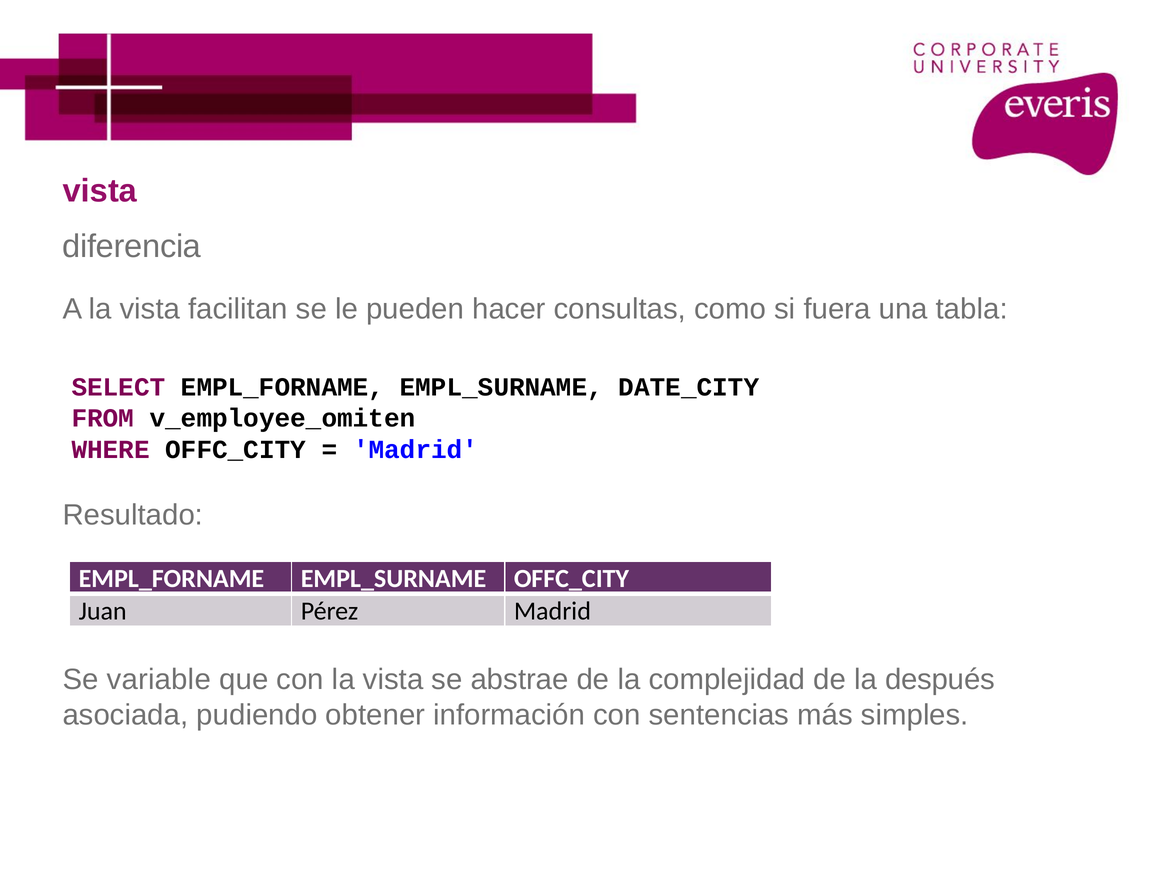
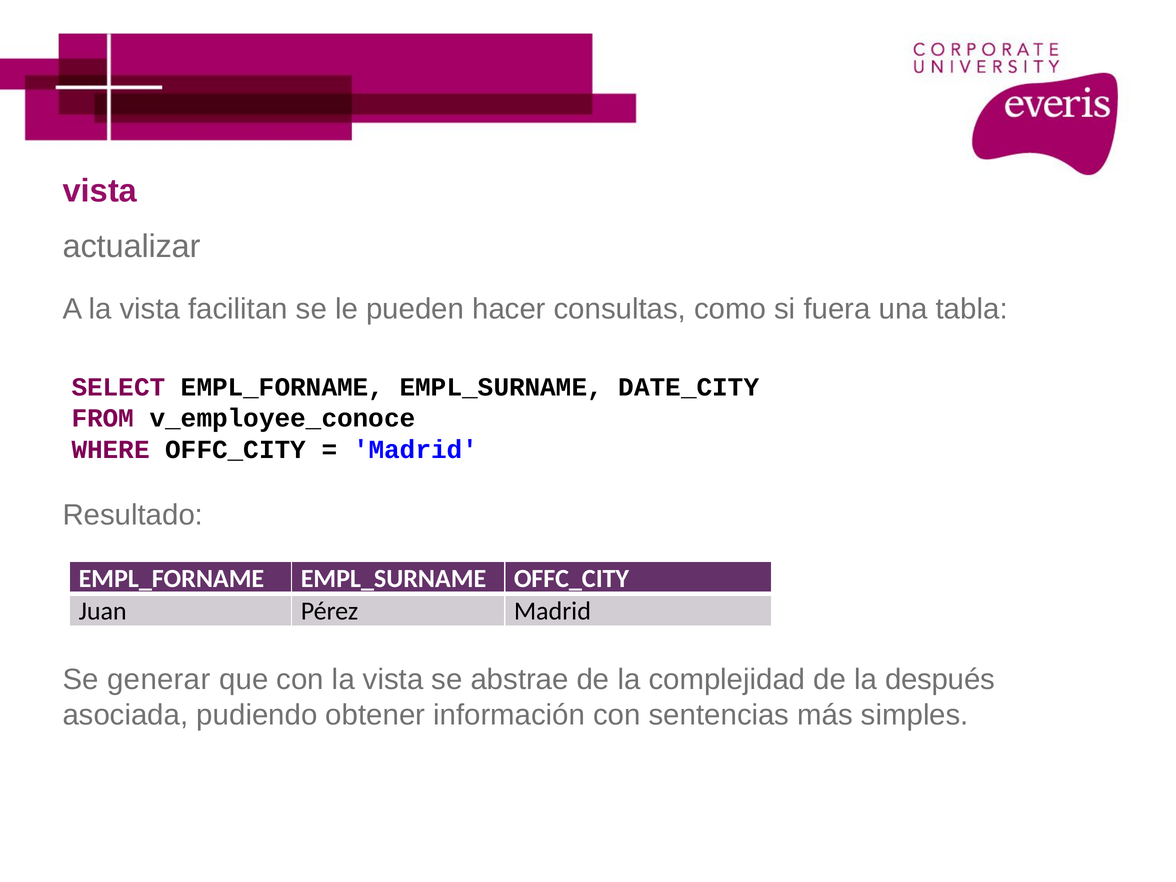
diferencia: diferencia -> actualizar
v_employee_omiten: v_employee_omiten -> v_employee_conoce
variable: variable -> generar
